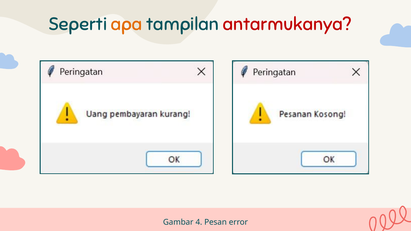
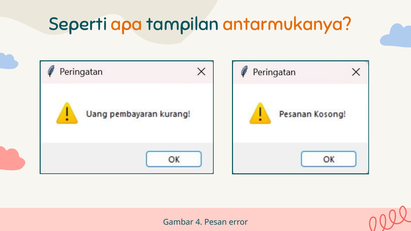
antarmukanya colour: red -> orange
